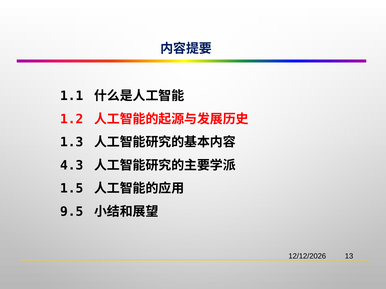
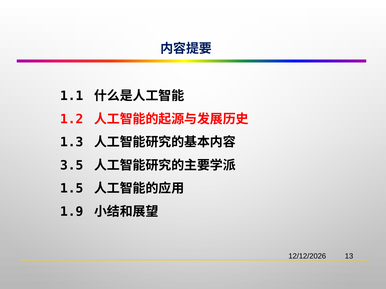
4.3: 4.3 -> 3.5
9.5: 9.5 -> 1.9
